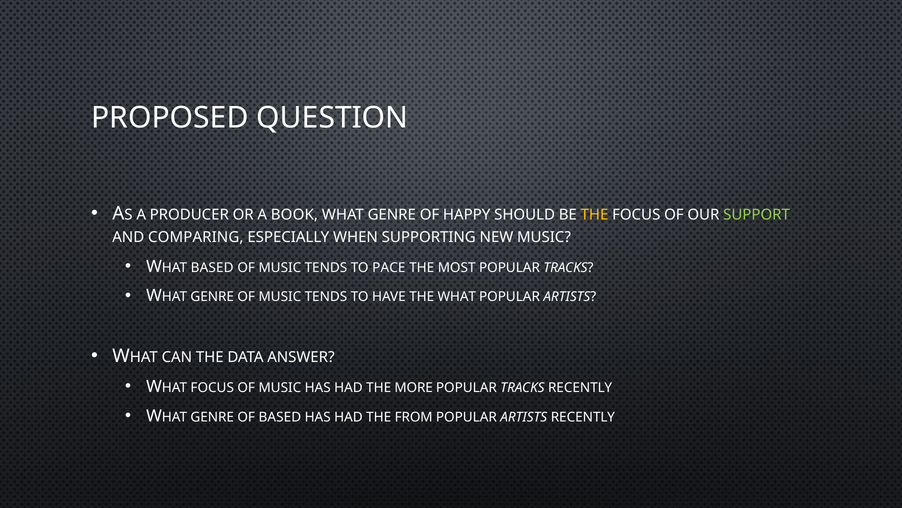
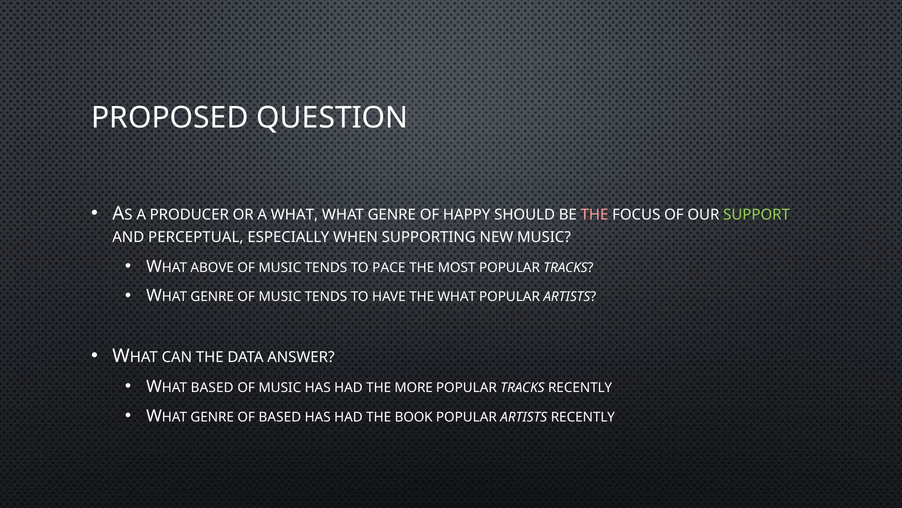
A BOOK: BOOK -> WHAT
THE at (595, 215) colour: yellow -> pink
COMPARING: COMPARING -> PERCEPTUAL
BASED at (212, 267): BASED -> ABOVE
FOCUS at (212, 387): FOCUS -> BASED
FROM: FROM -> BOOK
